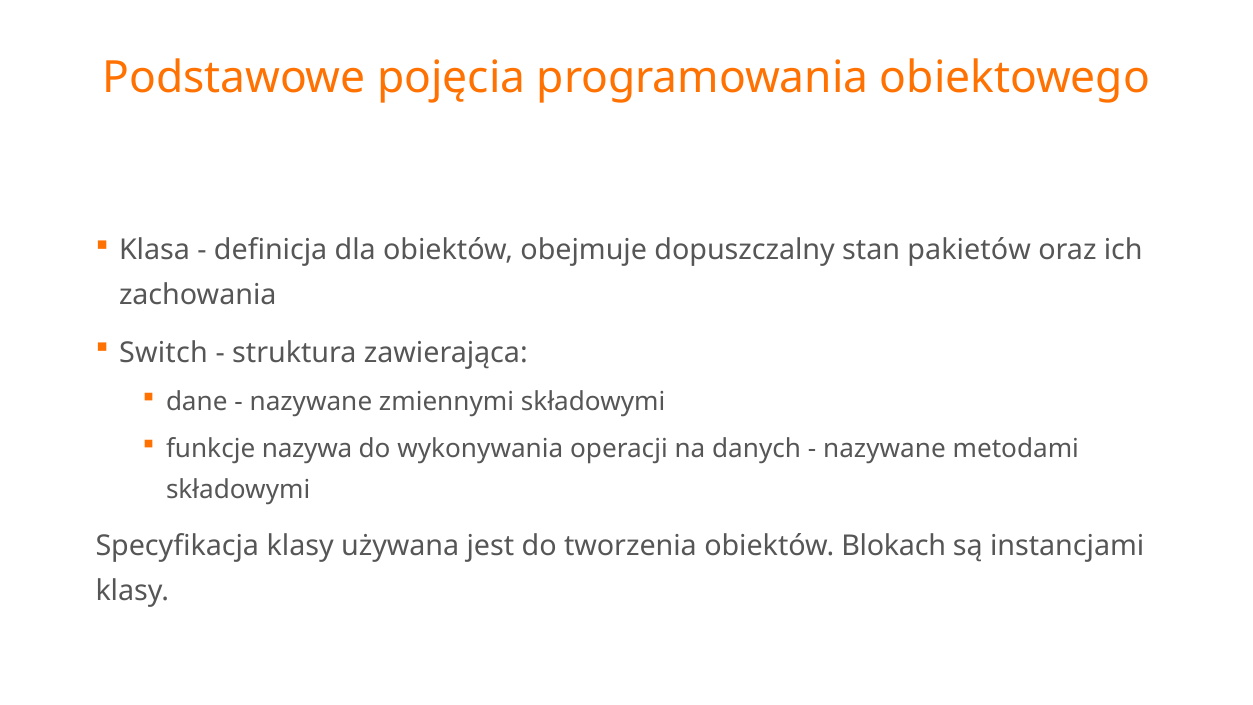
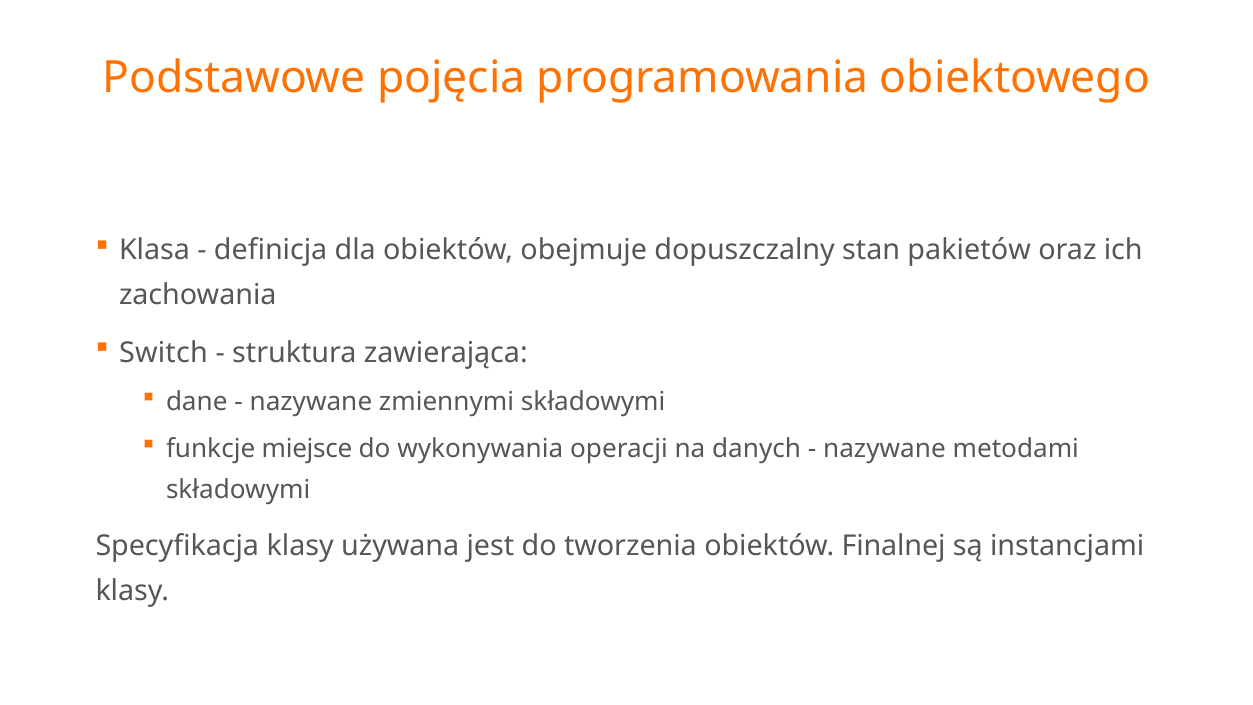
nazywa: nazywa -> miejsce
Blokach: Blokach -> Finalnej
